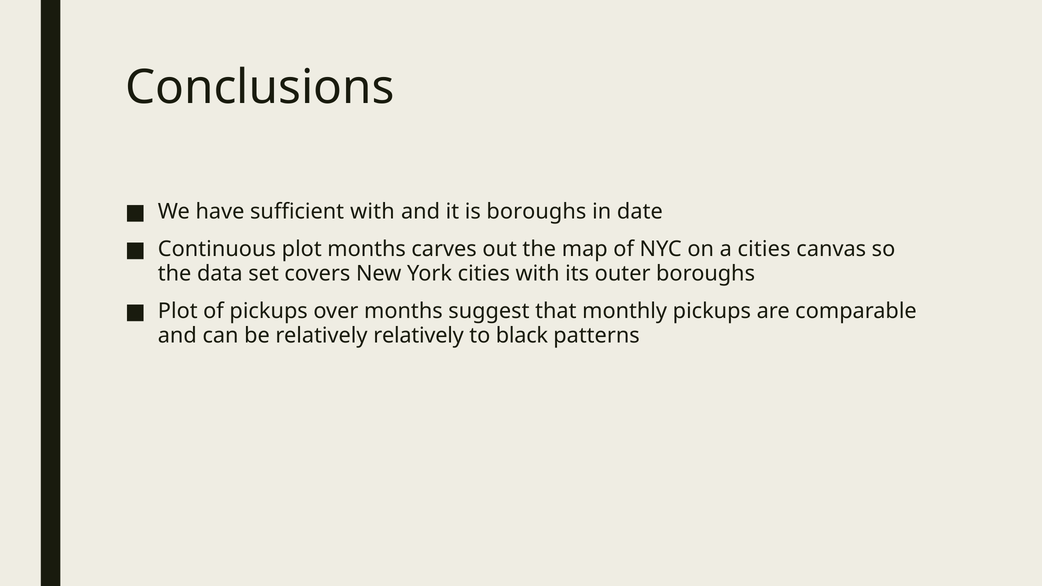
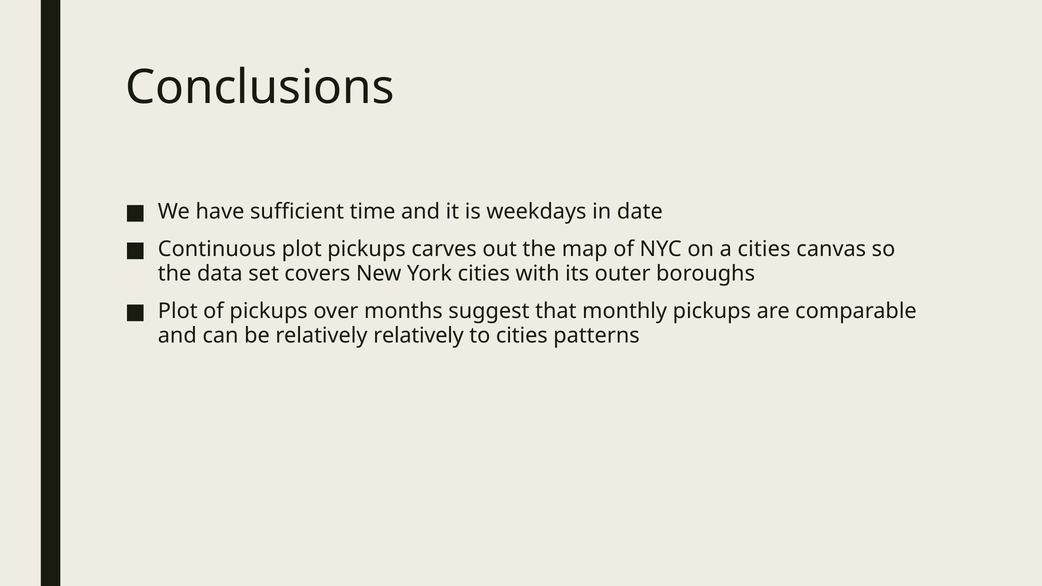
sufficient with: with -> time
is boroughs: boroughs -> weekdays
plot months: months -> pickups
to black: black -> cities
